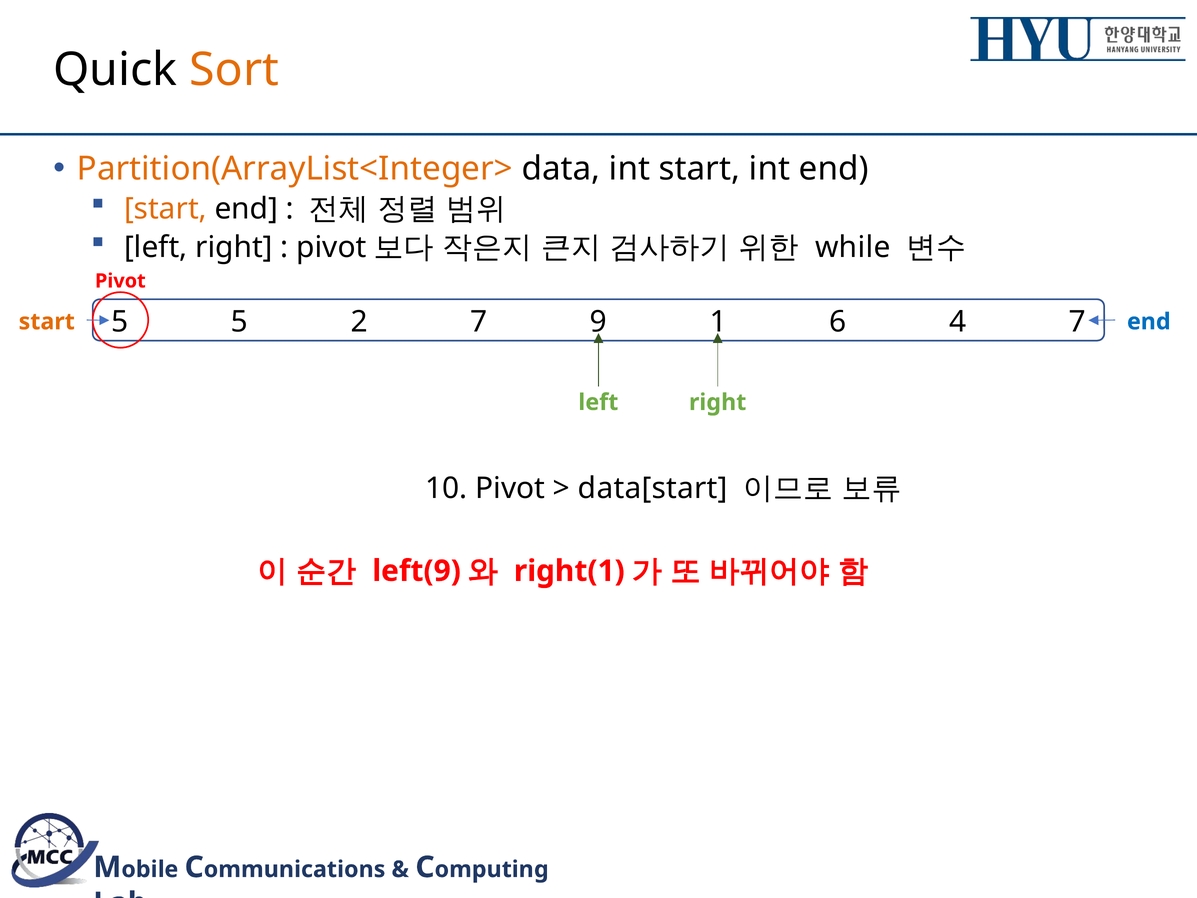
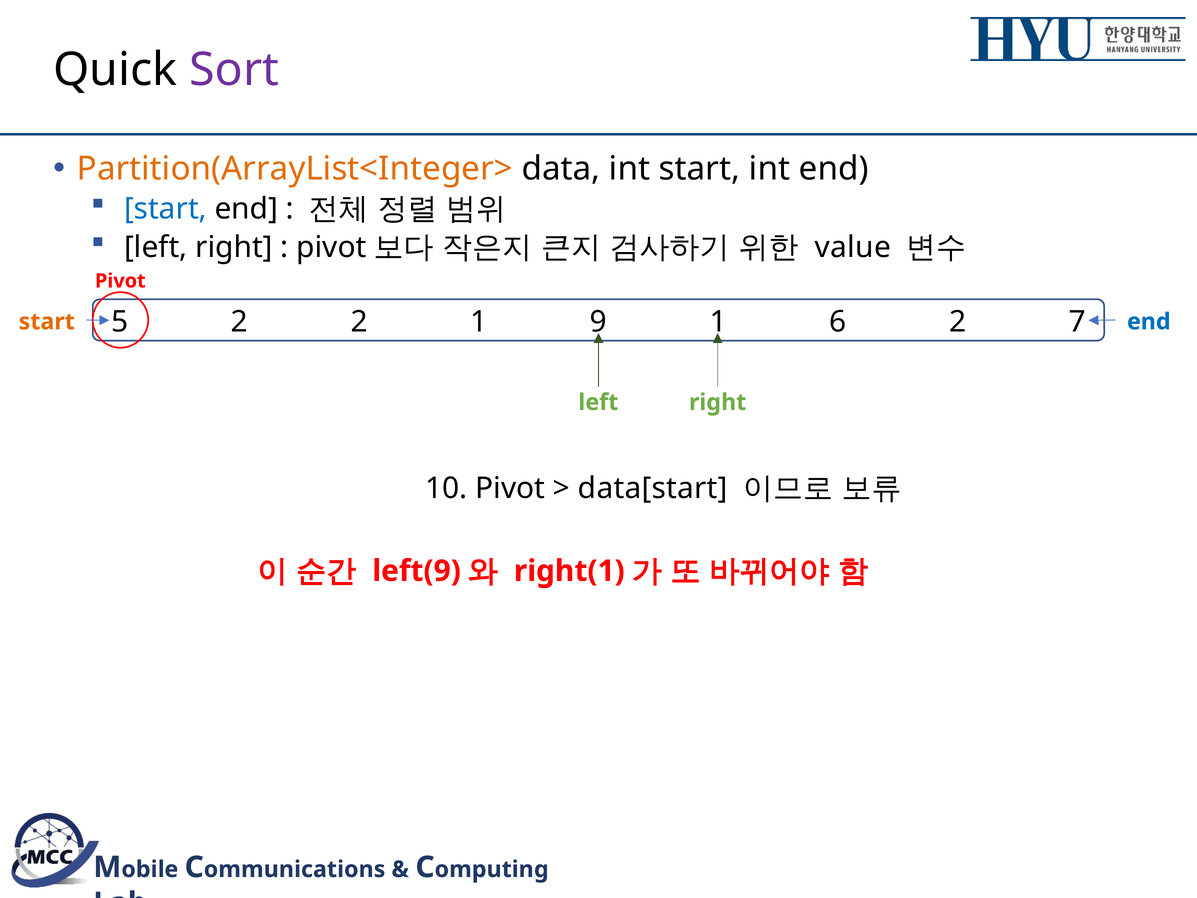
Sort colour: orange -> purple
start at (165, 209) colour: orange -> blue
while: while -> value
5 5: 5 -> 2
2 7: 7 -> 1
6 4: 4 -> 2
